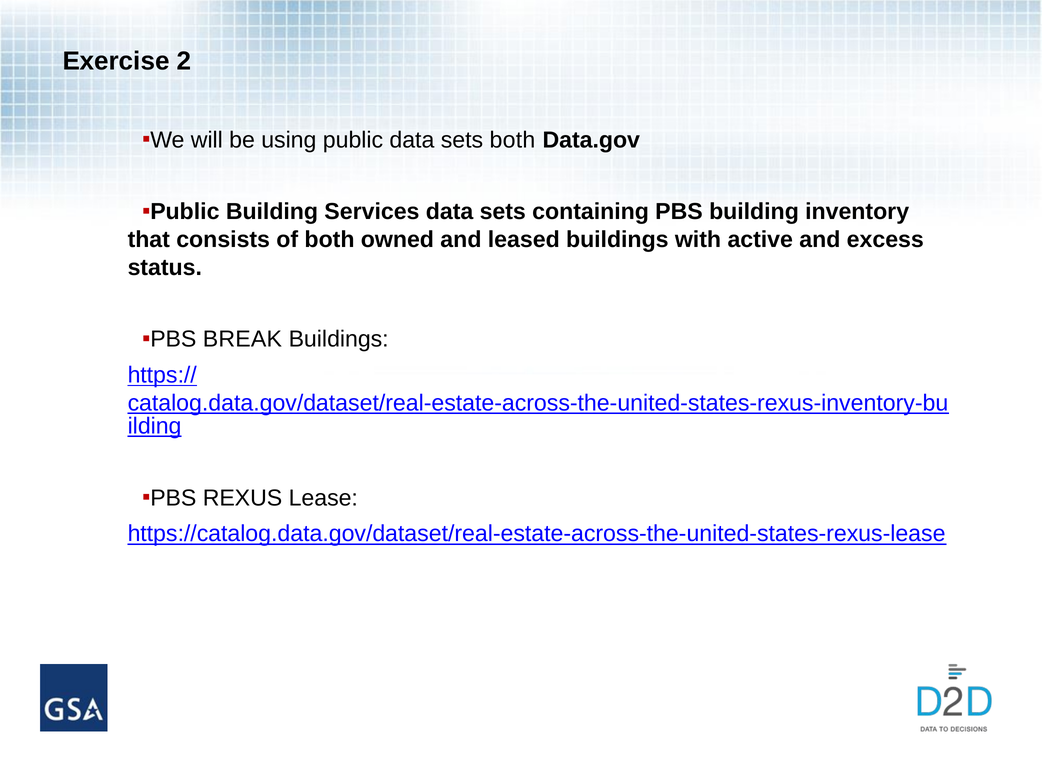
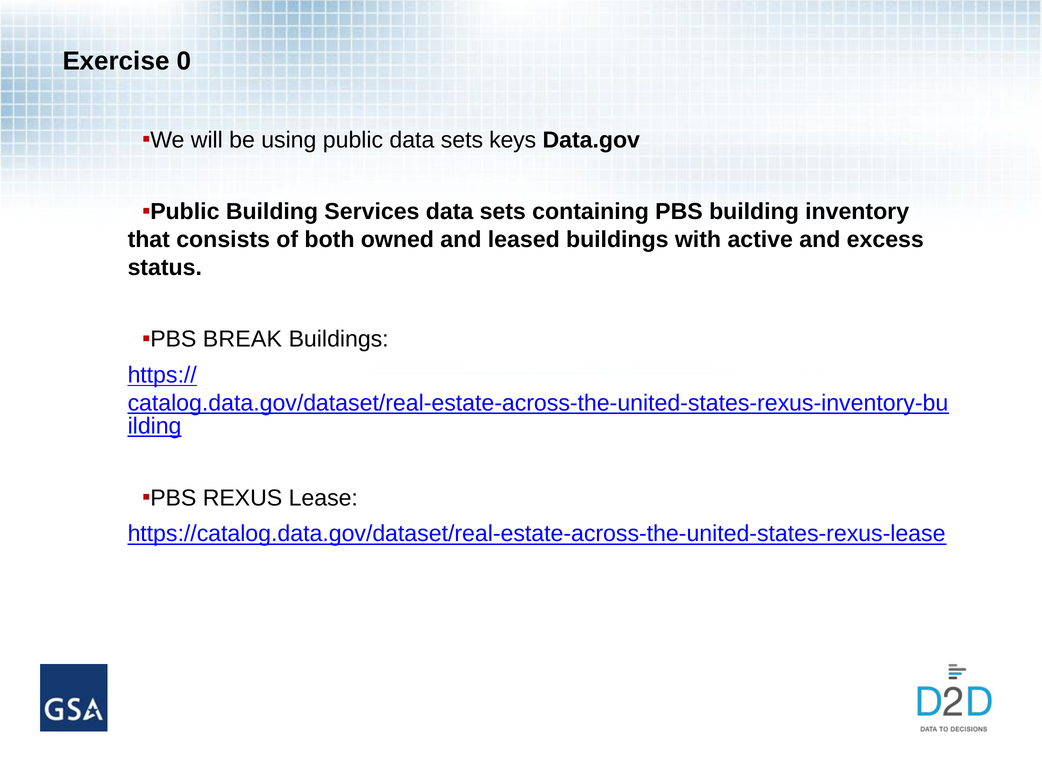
2: 2 -> 0
sets both: both -> keys
